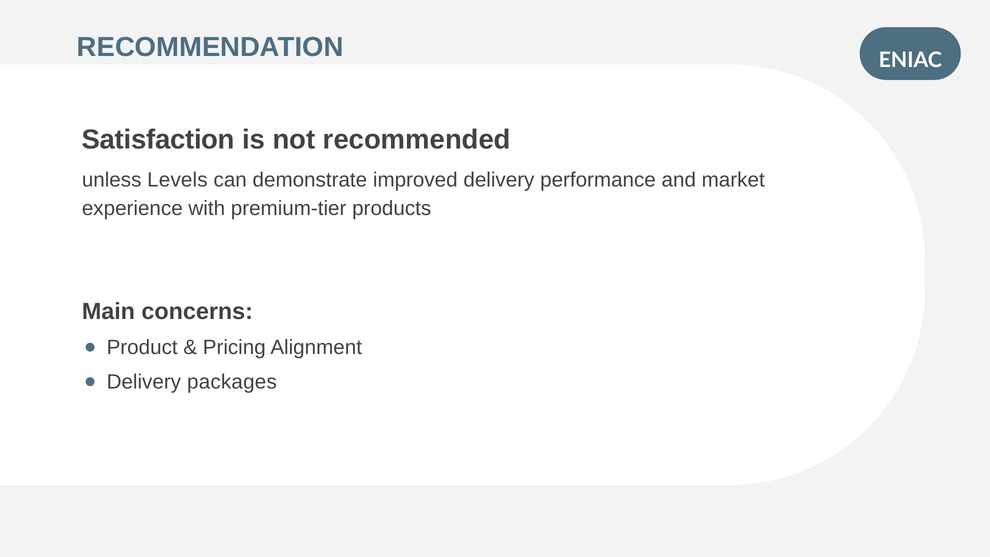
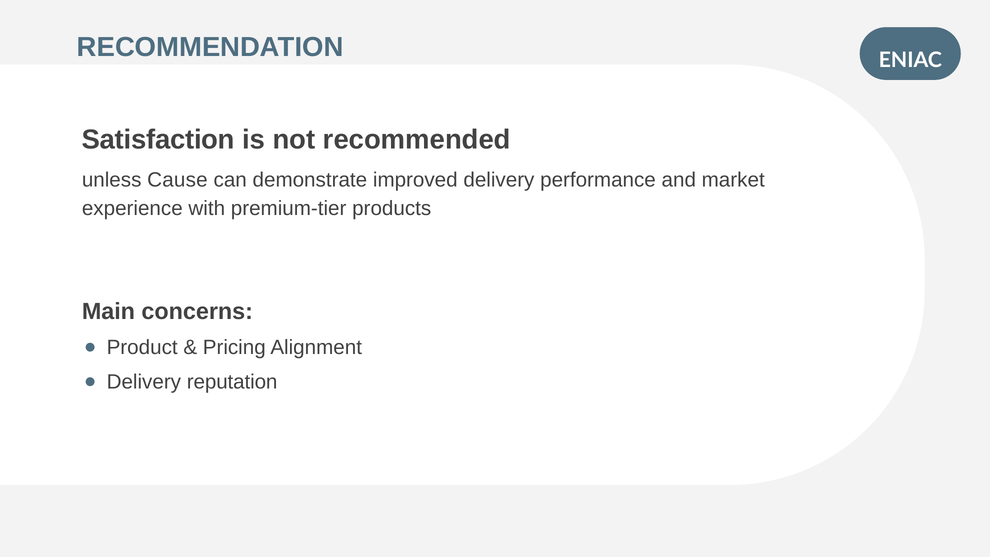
Levels: Levels -> Cause
packages: packages -> reputation
